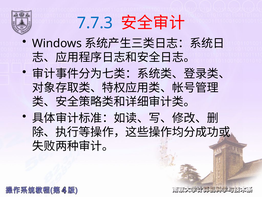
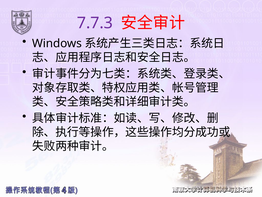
7.7.3 colour: blue -> purple
